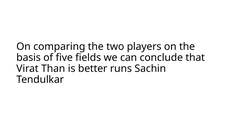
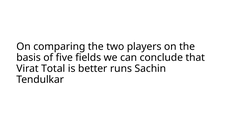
Than: Than -> Total
